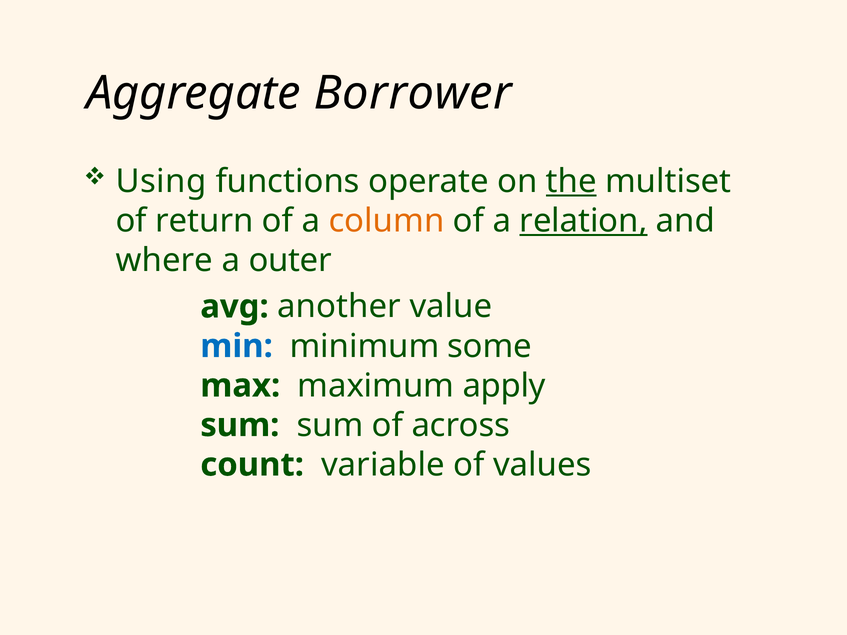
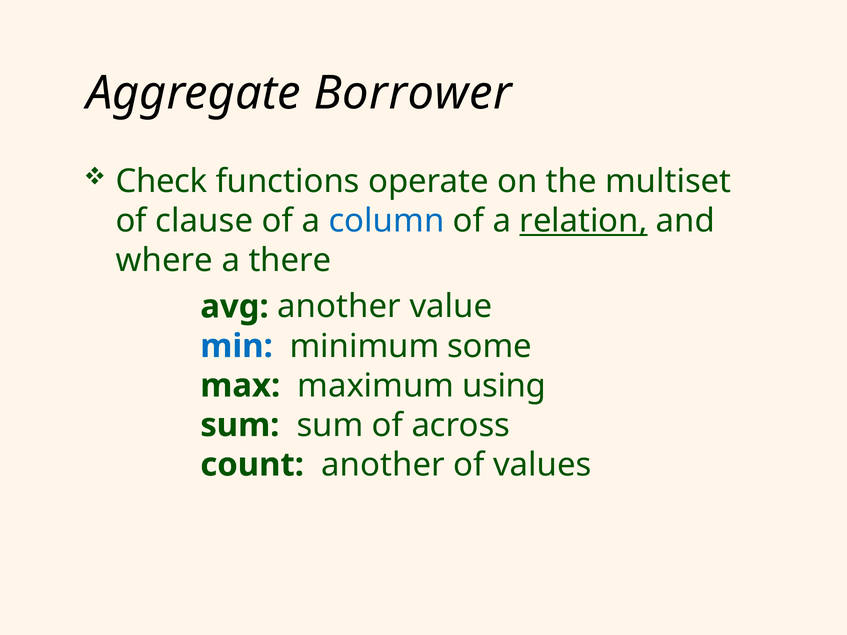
Using: Using -> Check
the underline: present -> none
return: return -> clause
column colour: orange -> blue
outer: outer -> there
apply: apply -> using
count variable: variable -> another
